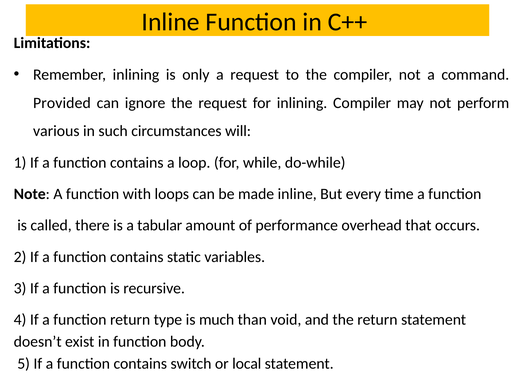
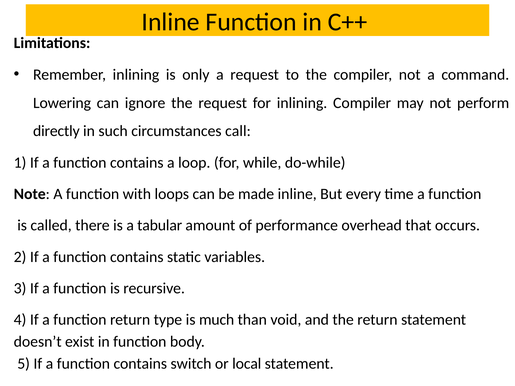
Provided: Provided -> Lowering
various: various -> directly
will: will -> call
